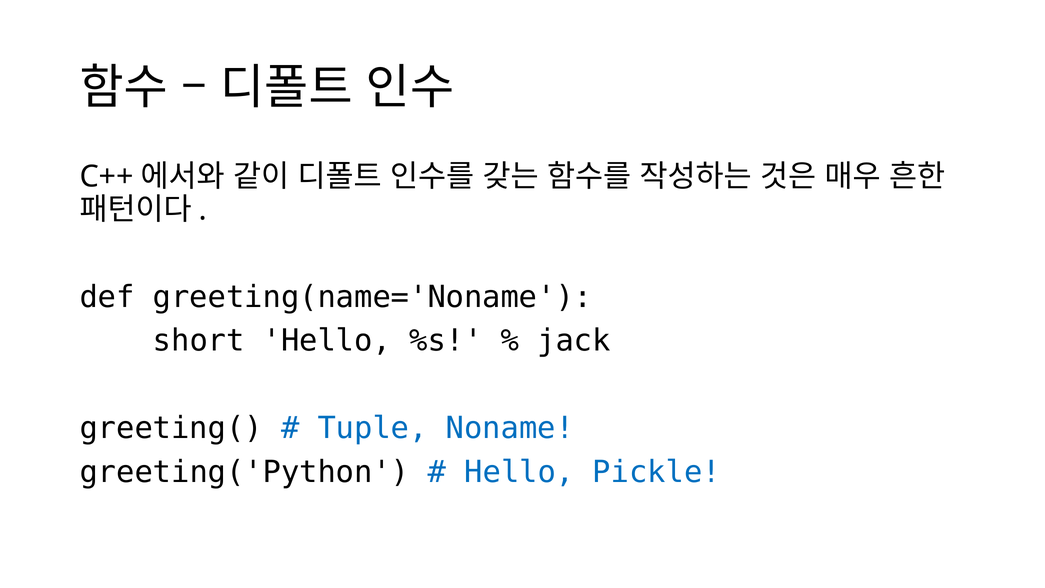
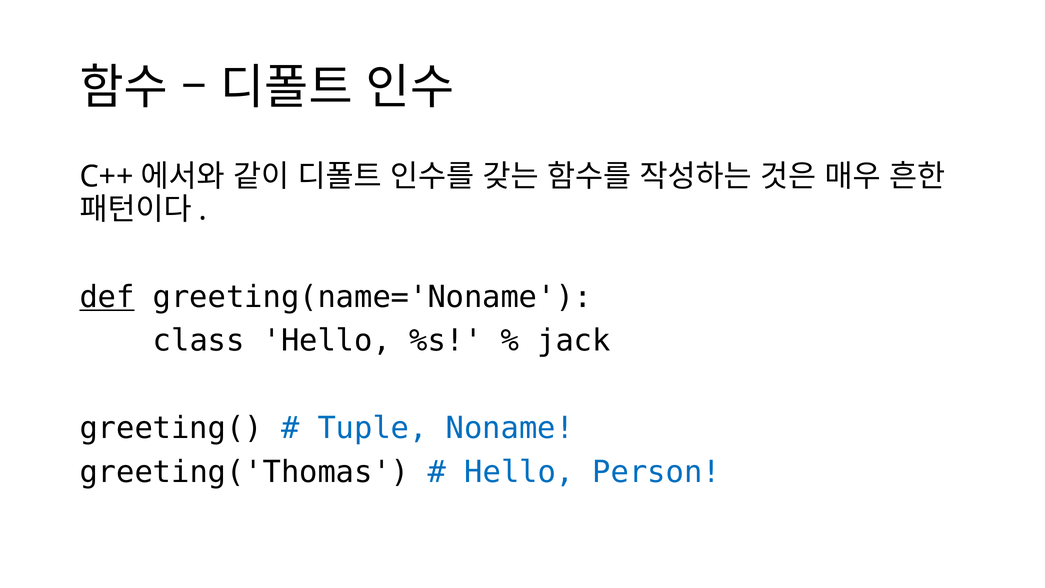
def underline: none -> present
short: short -> class
greeting('Python: greeting('Python -> greeting('Thomas
Pickle: Pickle -> Person
